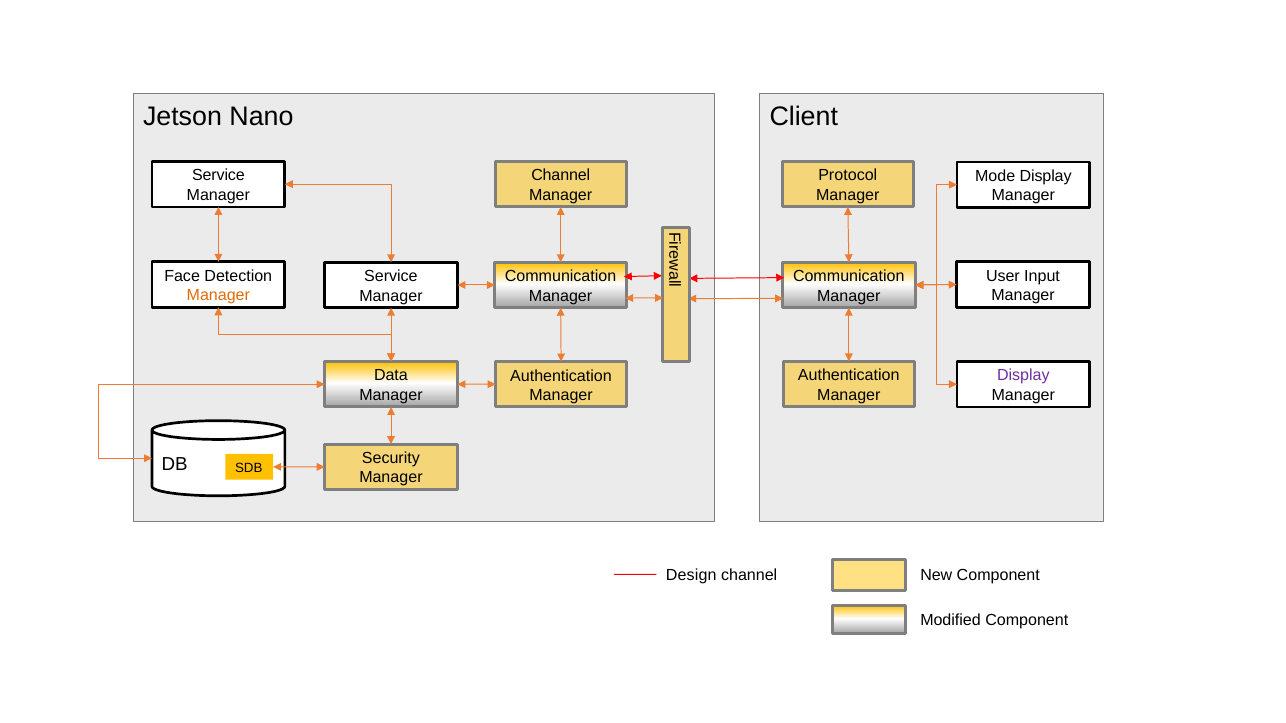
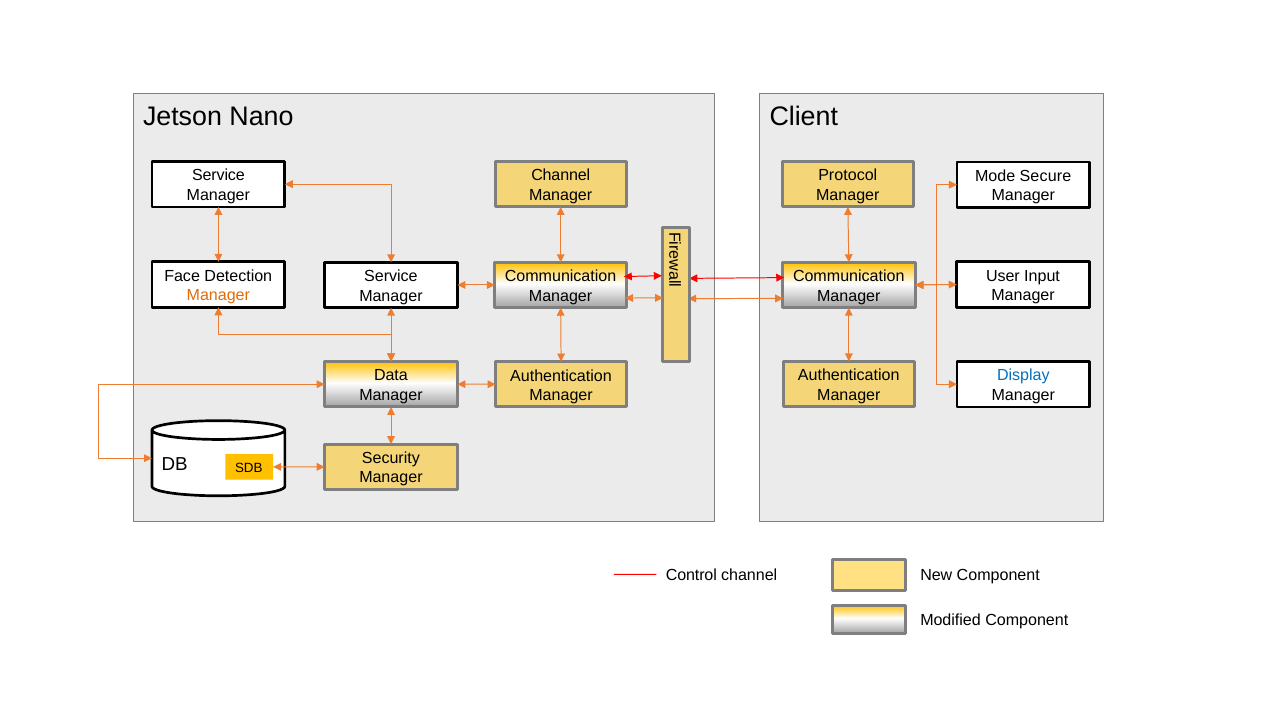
Mode Display: Display -> Secure
Display at (1023, 376) colour: purple -> blue
Design: Design -> Control
